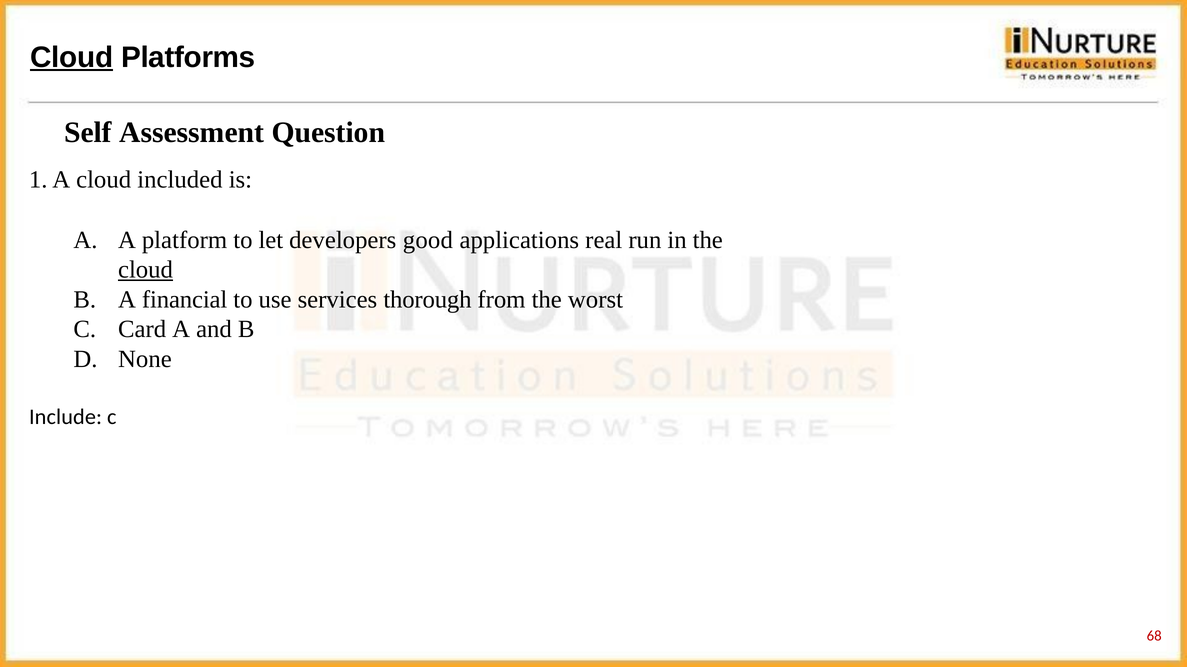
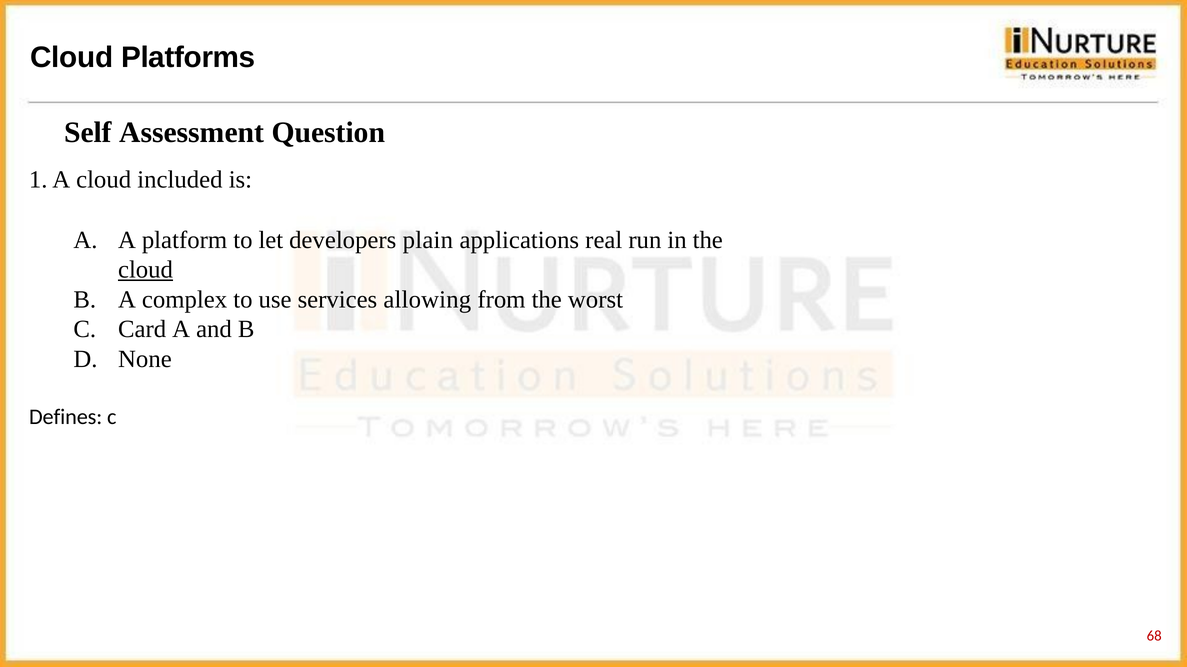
Cloud at (72, 57) underline: present -> none
good: good -> plain
financial: financial -> complex
thorough: thorough -> allowing
Include: Include -> Defines
